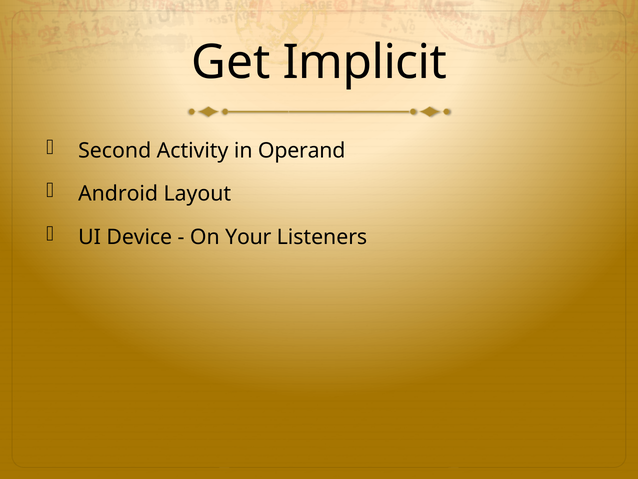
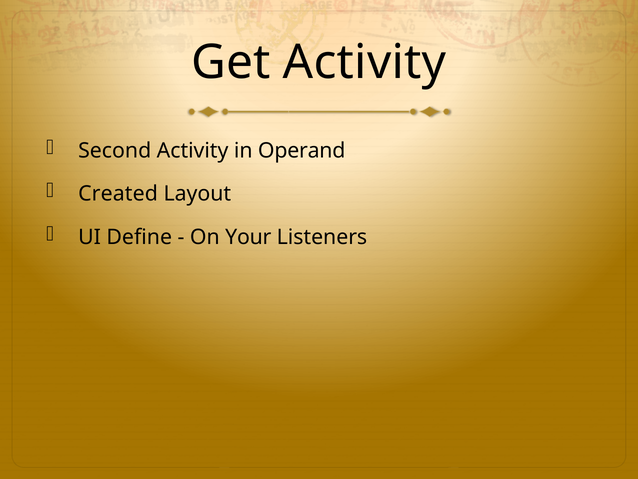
Get Implicit: Implicit -> Activity
Android: Android -> Created
Device: Device -> Define
